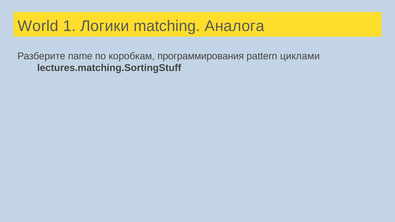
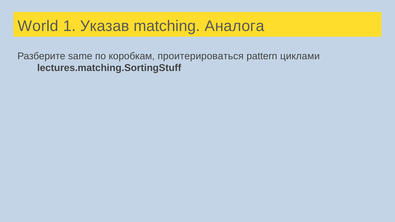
Логики: Логики -> Указав
name: name -> same
программирования: программирования -> проитерироваться
